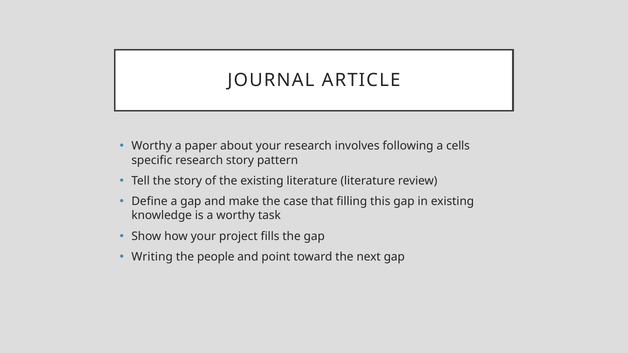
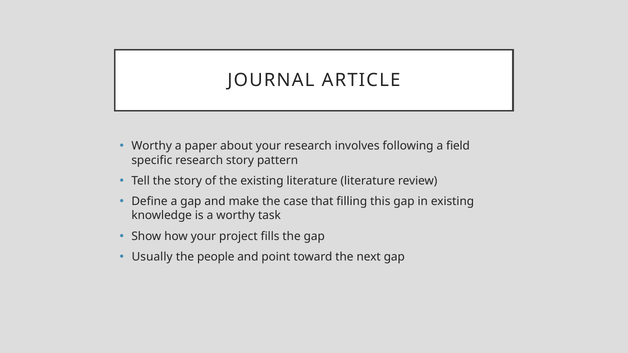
cells: cells -> field
Writing: Writing -> Usually
